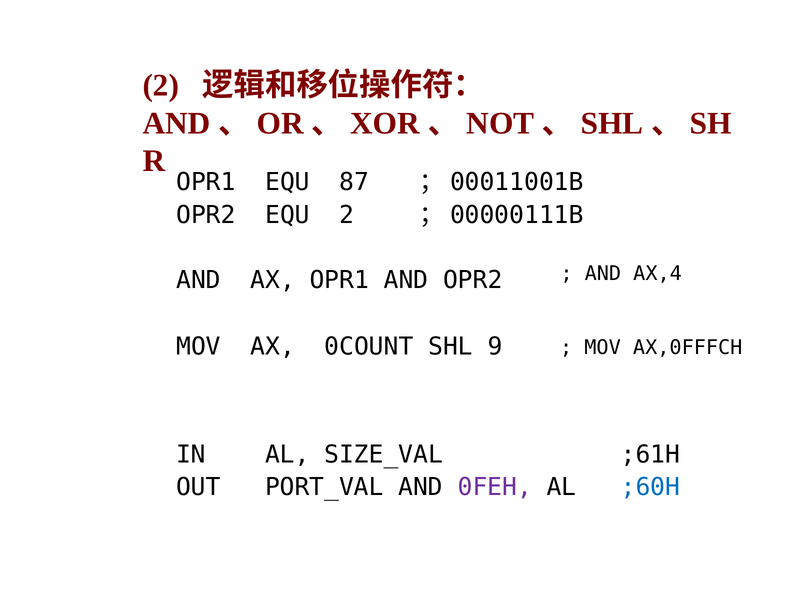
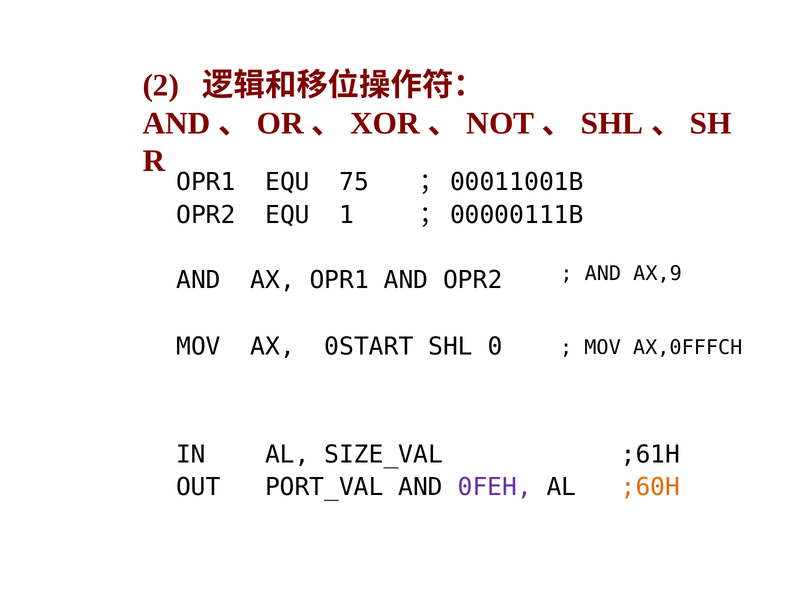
87: 87 -> 75
EQU 2: 2 -> 1
AX,4: AX,4 -> AX,9
0COUNT: 0COUNT -> 0START
9: 9 -> 0
;60H colour: blue -> orange
